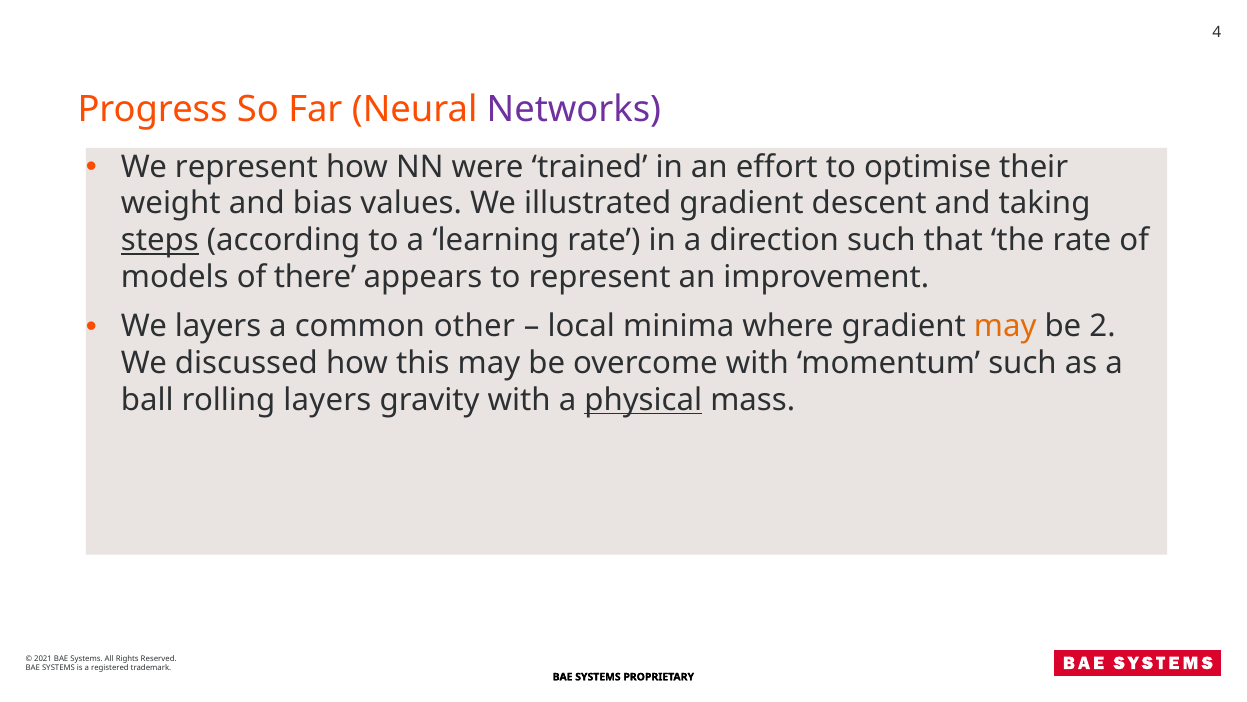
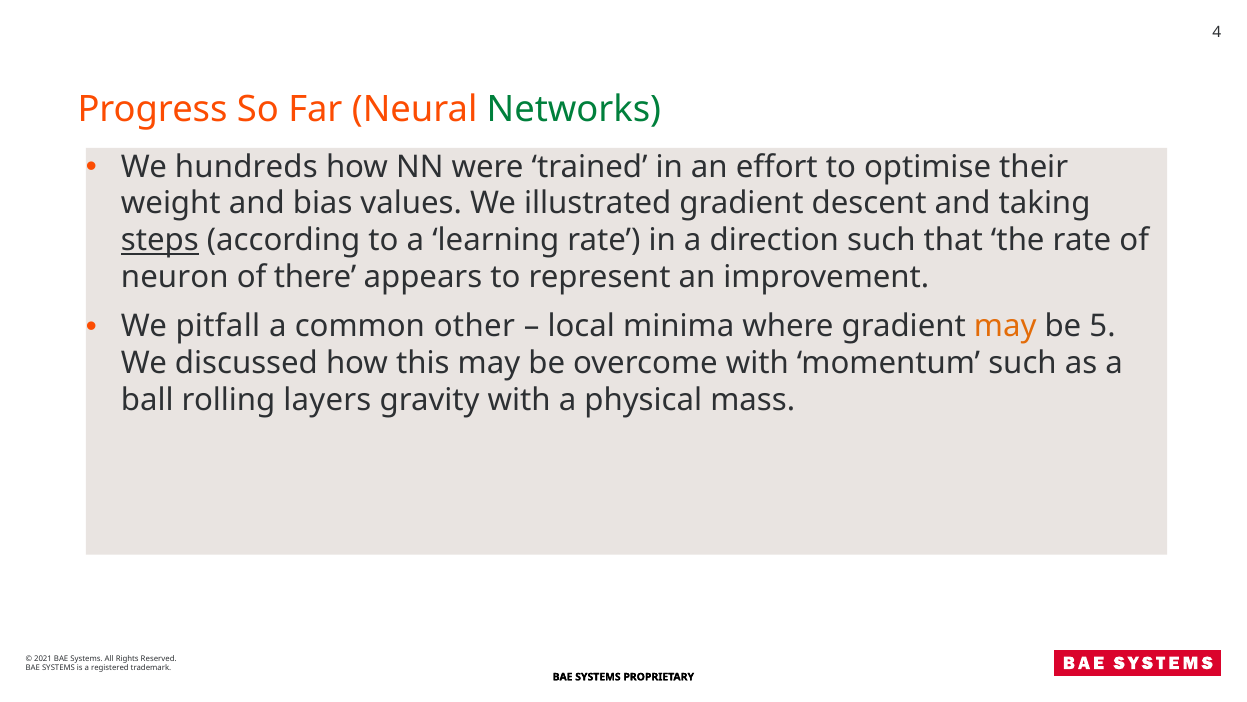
Networks colour: purple -> green
We represent: represent -> hundreds
models: models -> neuron
We layers: layers -> pitfall
2: 2 -> 5
physical underline: present -> none
